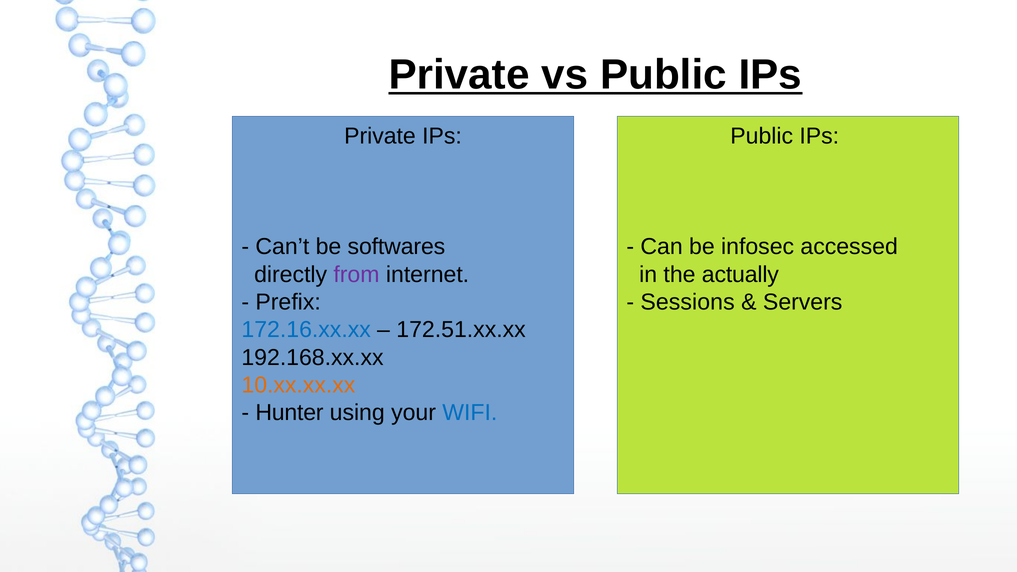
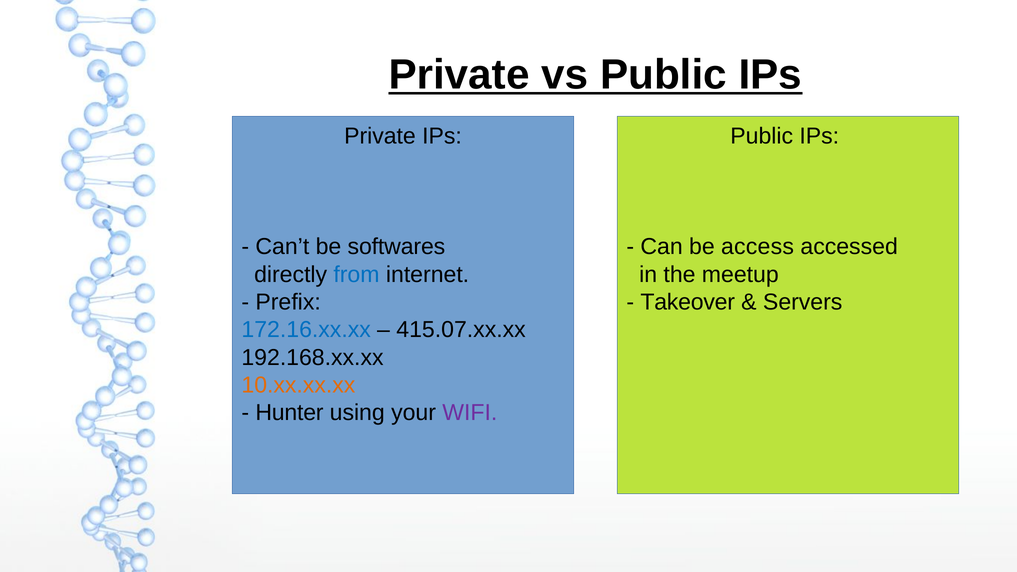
infosec: infosec -> access
from colour: purple -> blue
actually: actually -> meetup
Sessions: Sessions -> Takeover
172.51.xx.xx: 172.51.xx.xx -> 415.07.xx.xx
WIFI colour: blue -> purple
